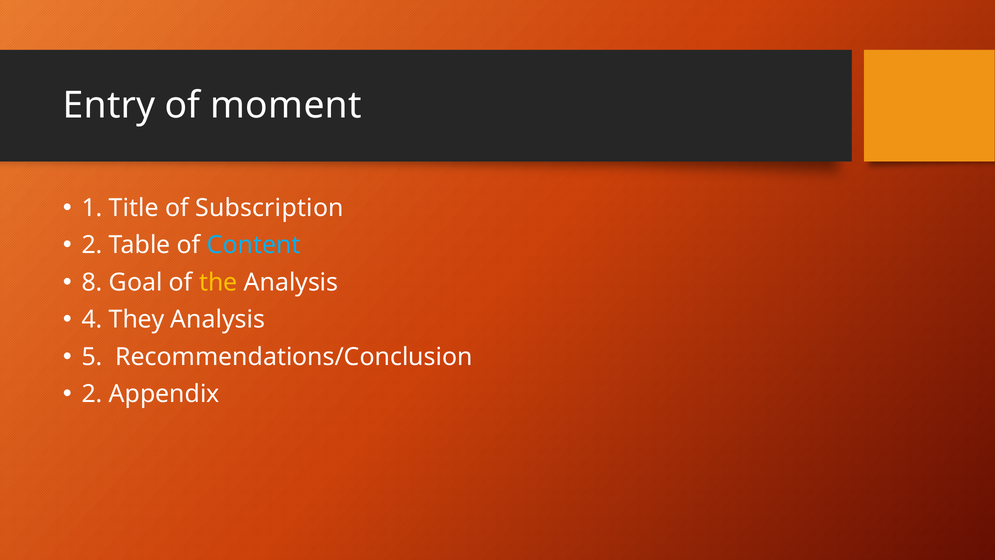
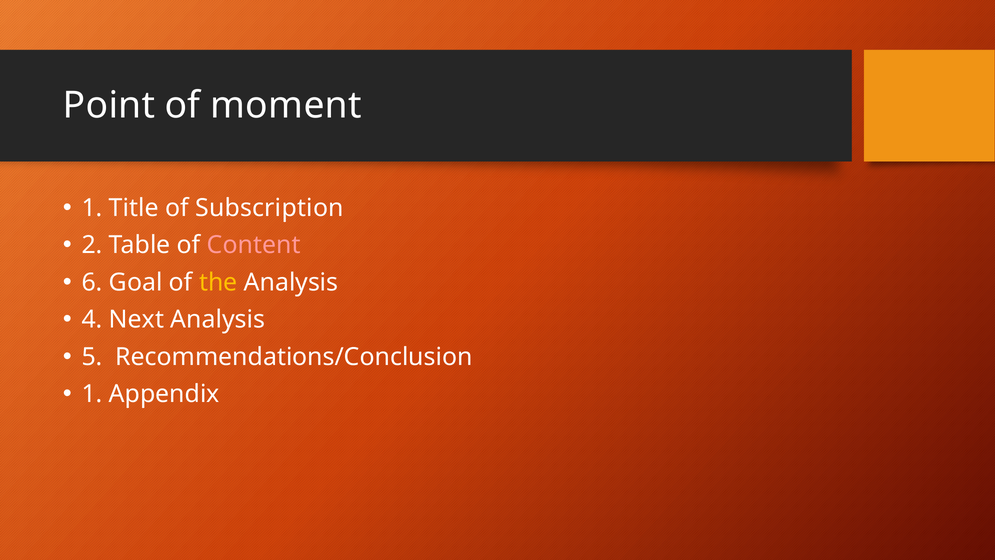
Entry: Entry -> Point
Content colour: light blue -> pink
8: 8 -> 6
They: They -> Next
2 at (92, 394): 2 -> 1
